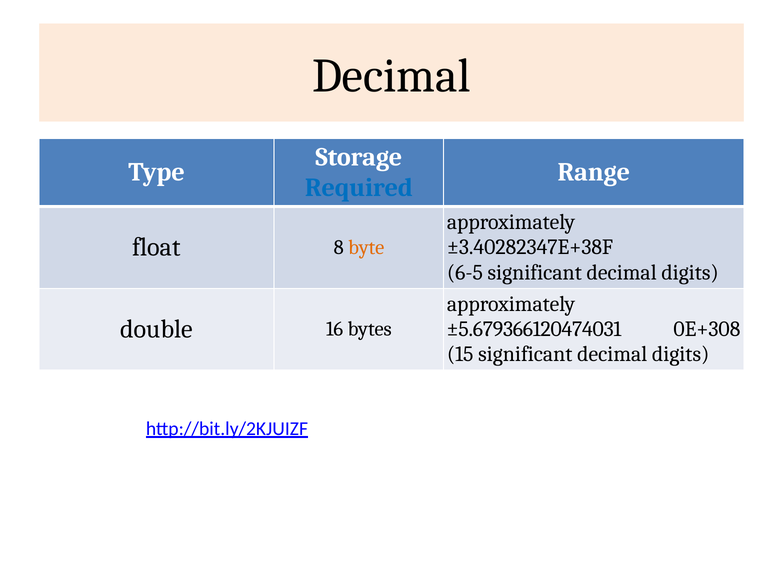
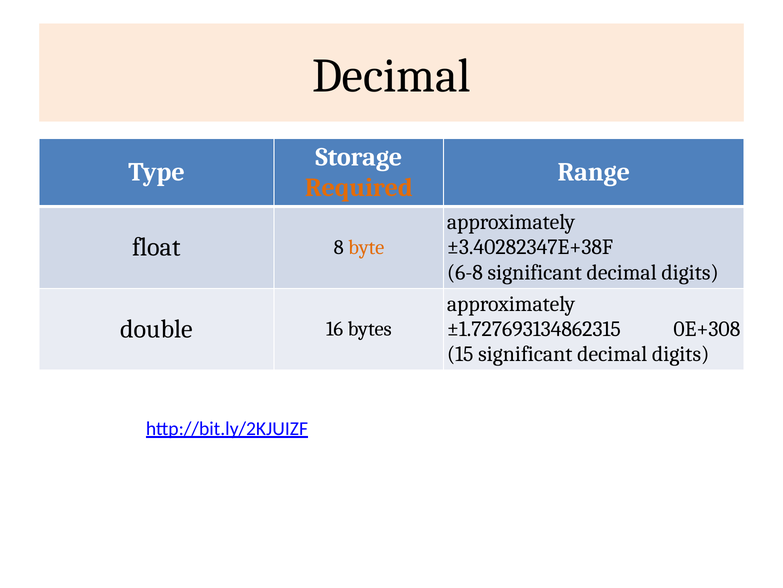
Required colour: blue -> orange
6-5: 6-5 -> 6-8
±5.679366120474031: ±5.679366120474031 -> ±1.727693134862315
